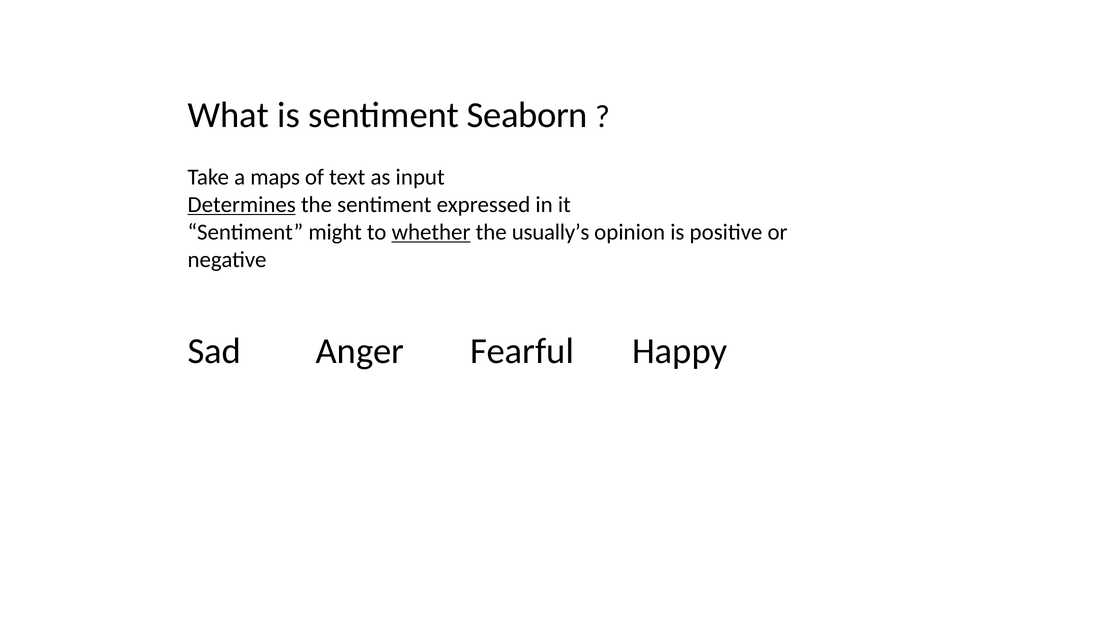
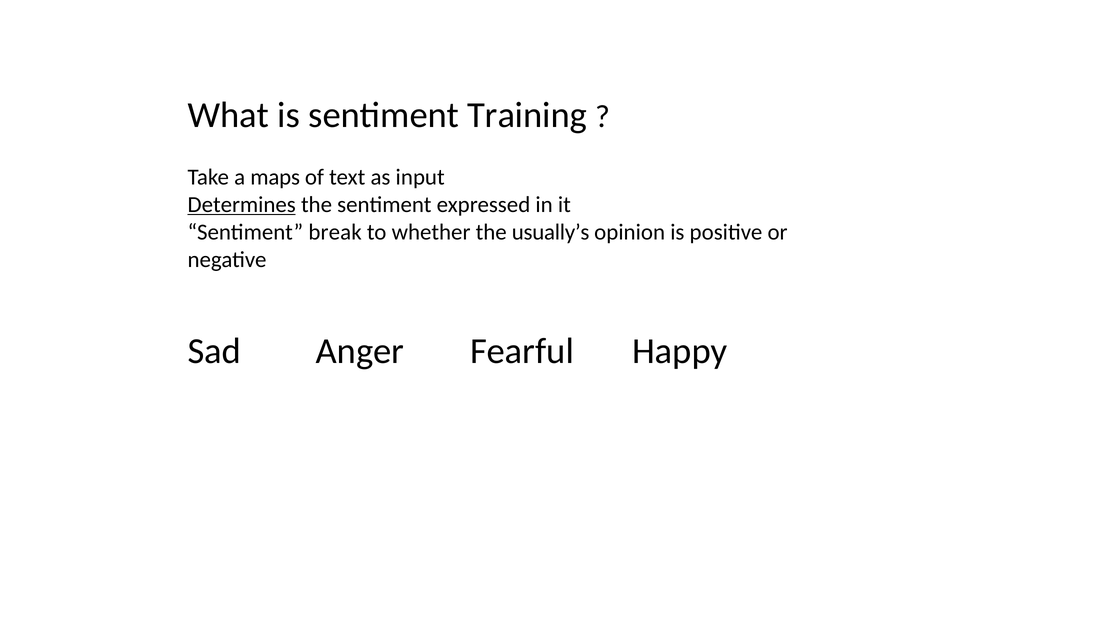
Seaborn: Seaborn -> Training
might: might -> break
whether underline: present -> none
